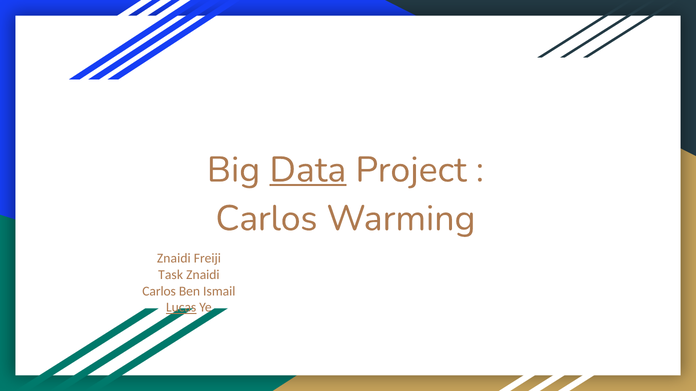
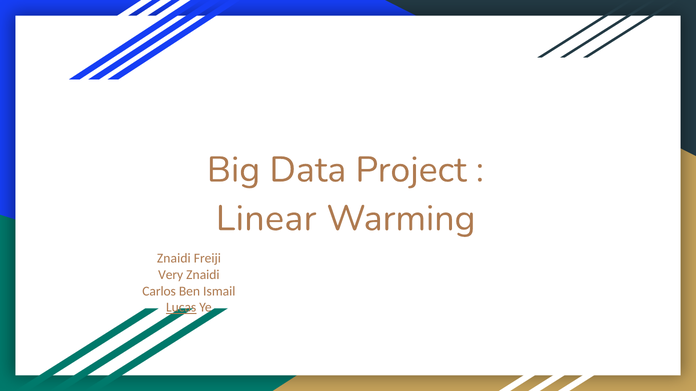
Data underline: present -> none
Carlos at (266, 219): Carlos -> Linear
Task: Task -> Very
